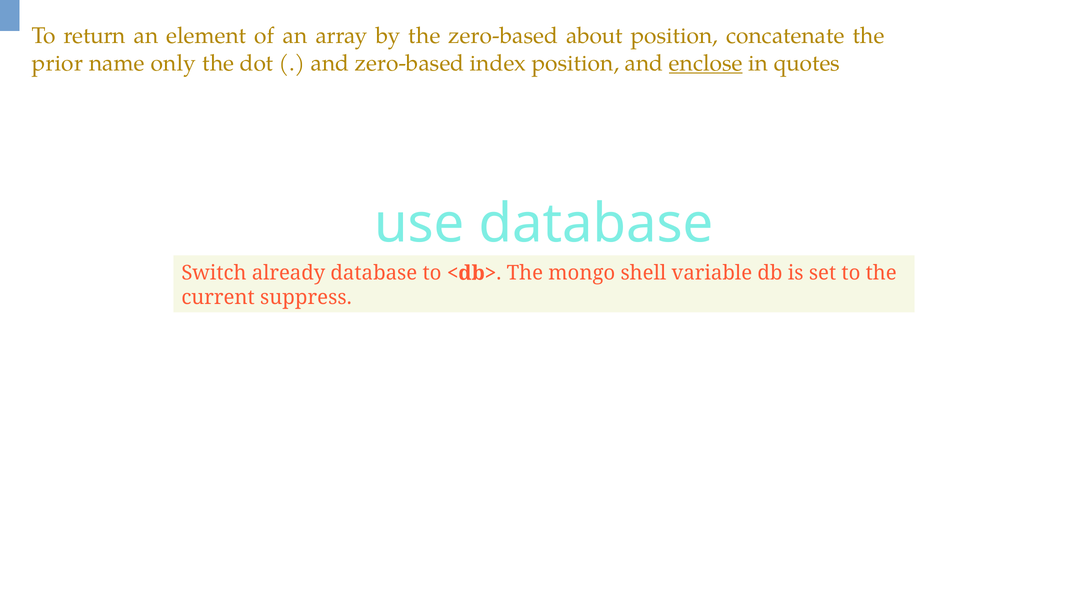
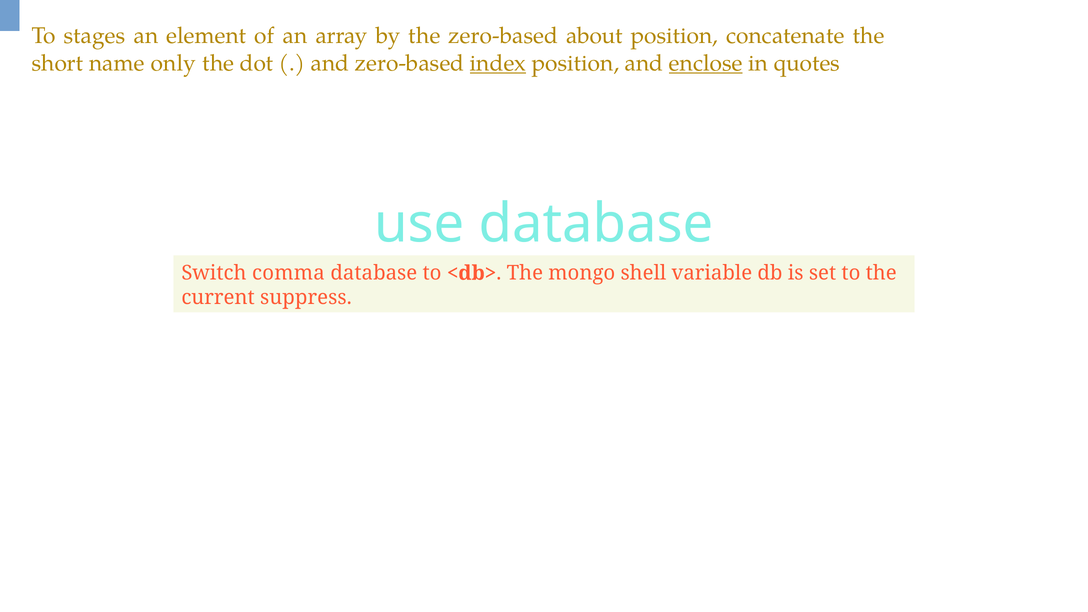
return: return -> stages
prior: prior -> short
index underline: none -> present
already: already -> comma
